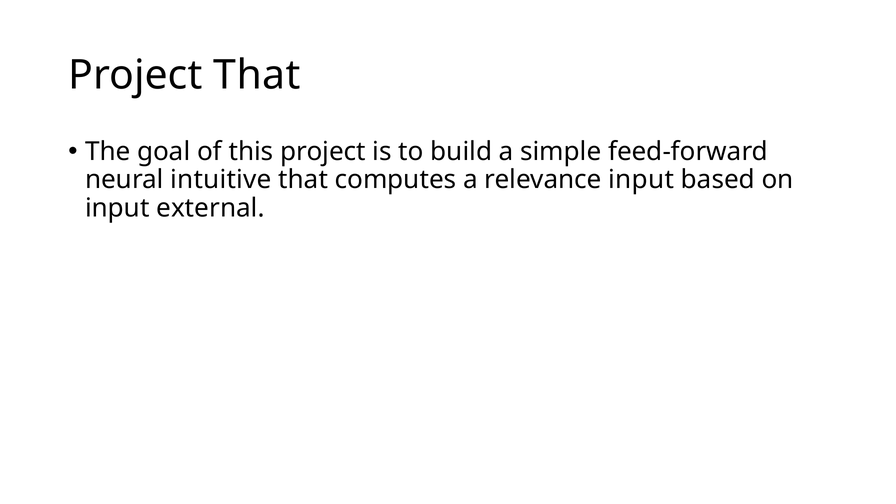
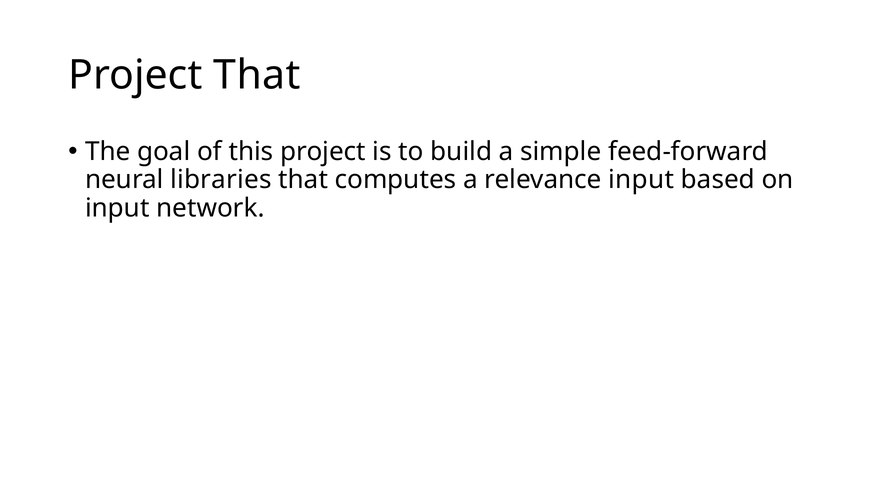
intuitive: intuitive -> libraries
external: external -> network
